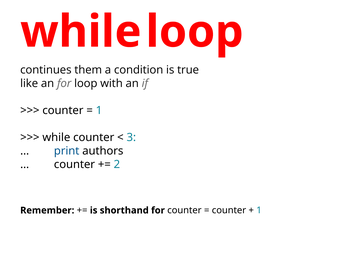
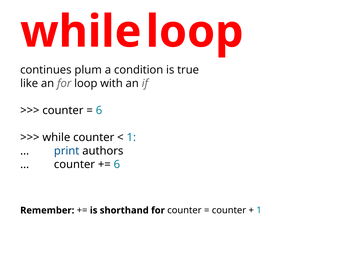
them: them -> plum
1 at (99, 110): 1 -> 6
3 at (131, 137): 3 -> 1
2 at (117, 164): 2 -> 6
